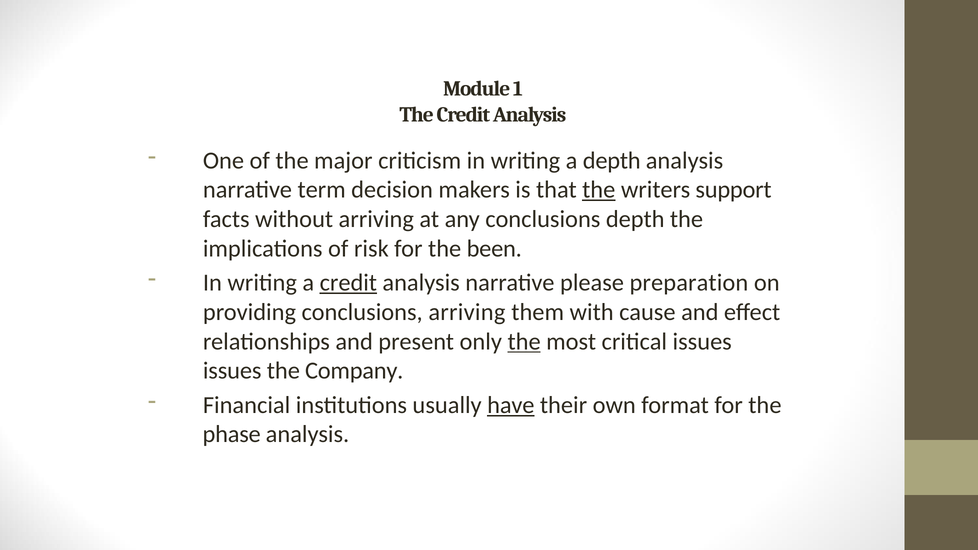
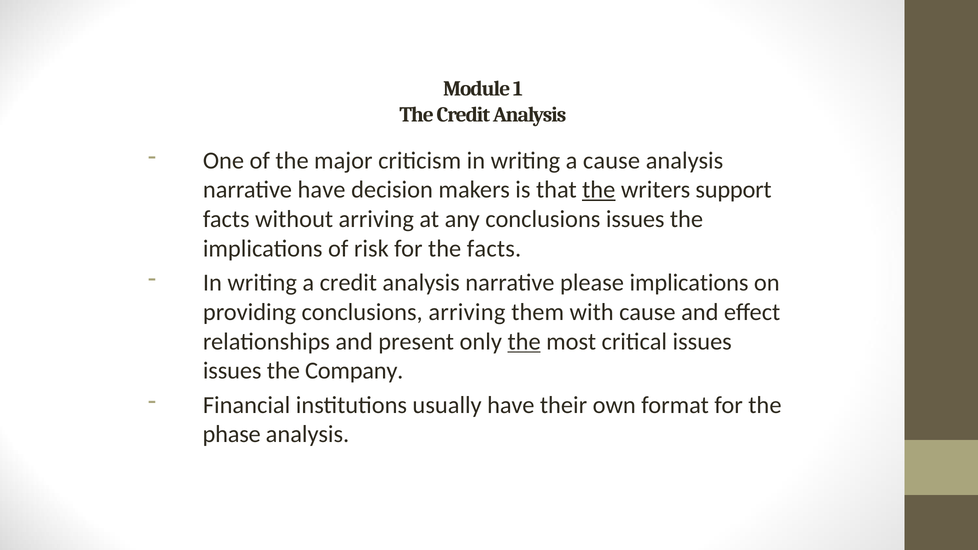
a depth: depth -> cause
narrative term: term -> have
conclusions depth: depth -> issues
the been: been -> facts
credit at (348, 283) underline: present -> none
please preparation: preparation -> implications
have at (511, 405) underline: present -> none
